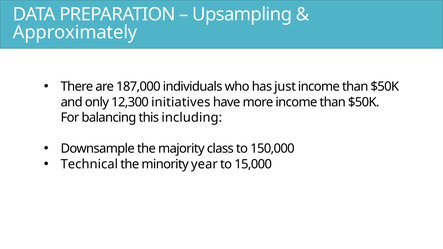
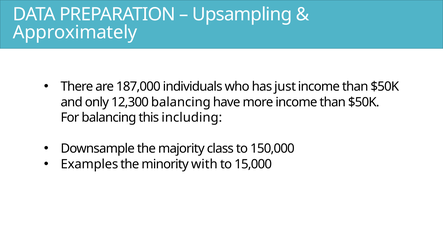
12,300 initiatives: initiatives -> balancing
Technical: Technical -> Examples
year: year -> with
